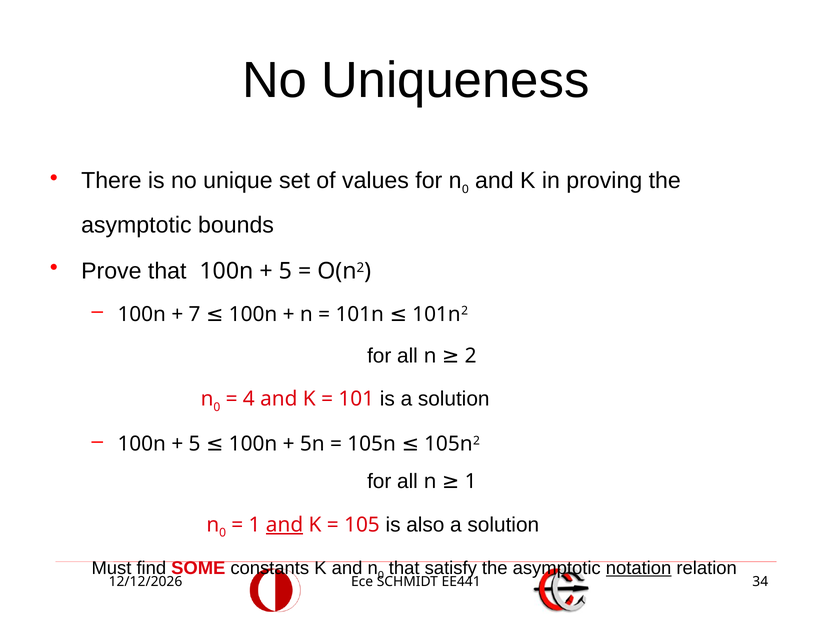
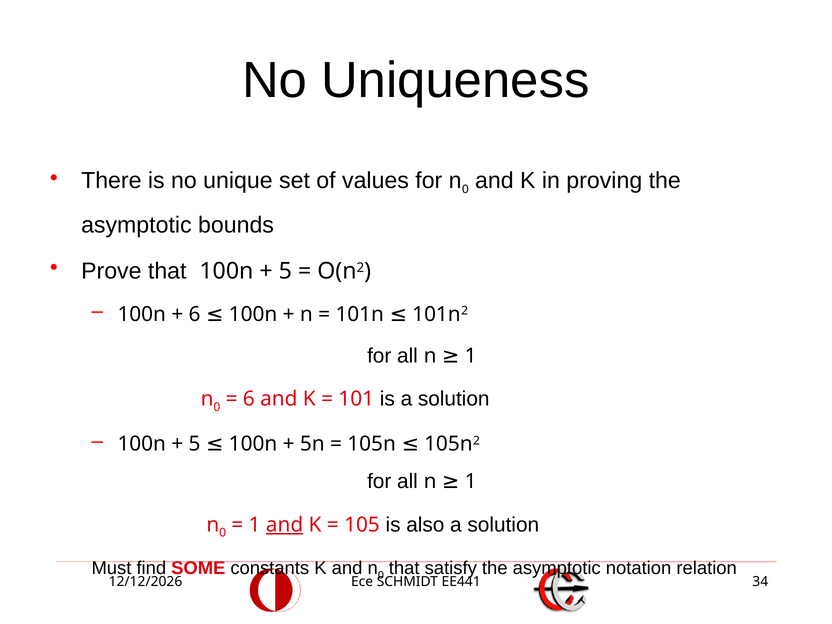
7 at (195, 314): 7 -> 6
2 at (471, 356): 2 -> 1
4 at (249, 399): 4 -> 6
notation underline: present -> none
